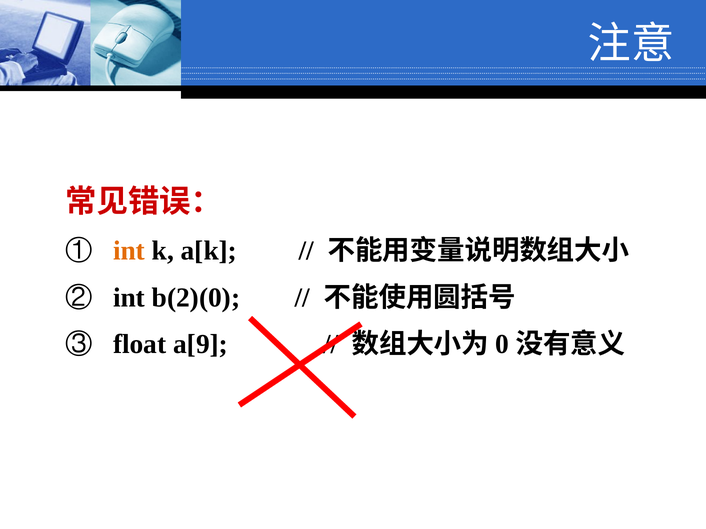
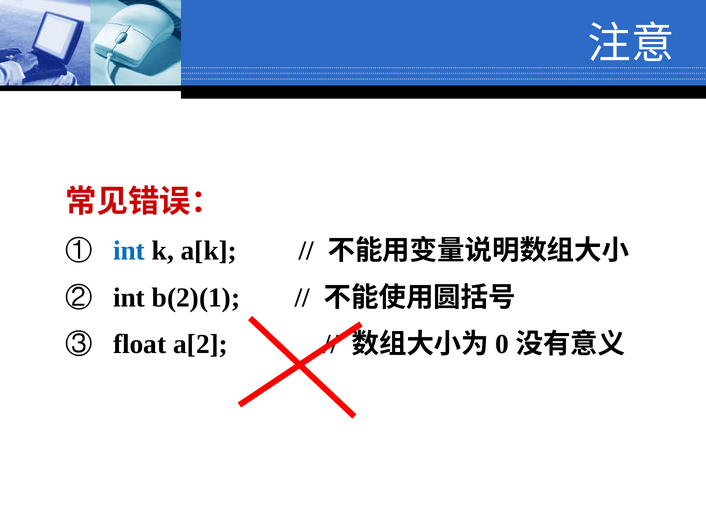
int at (129, 251) colour: orange -> blue
b(2)(0: b(2)(0 -> b(2)(1
a[9: a[9 -> a[2
